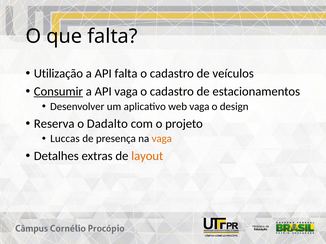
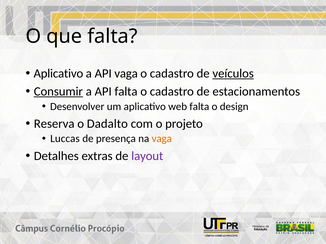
Utilização at (58, 73): Utilização -> Aplicativo
API falta: falta -> vaga
veículos underline: none -> present
API vaga: vaga -> falta
web vaga: vaga -> falta
layout colour: orange -> purple
